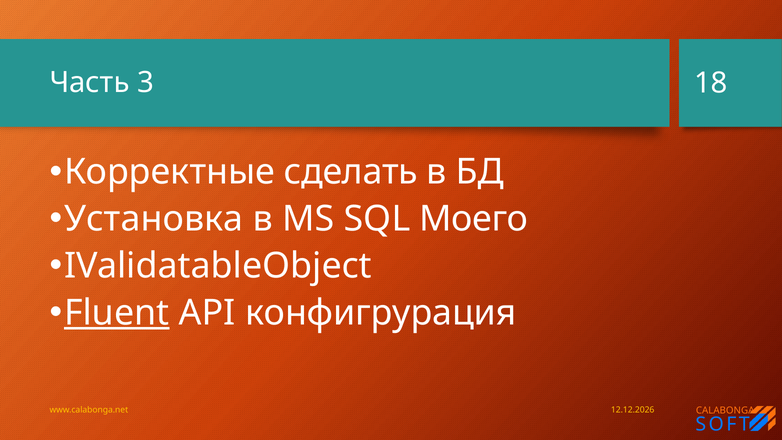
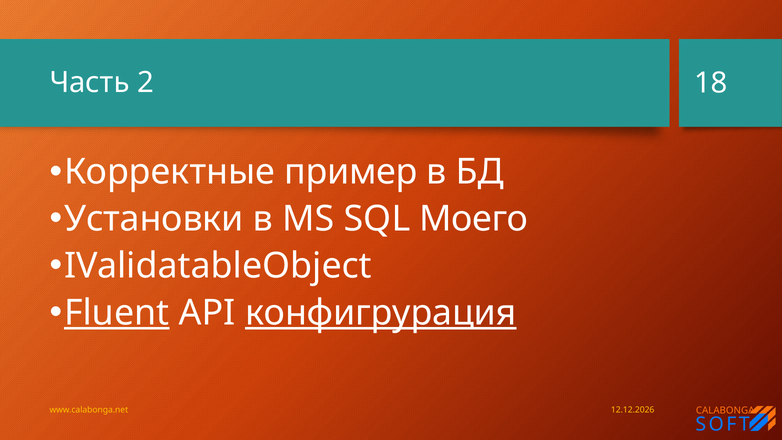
3: 3 -> 2
сделать: сделать -> пример
Установка: Установка -> Установки
конфигрурация underline: none -> present
